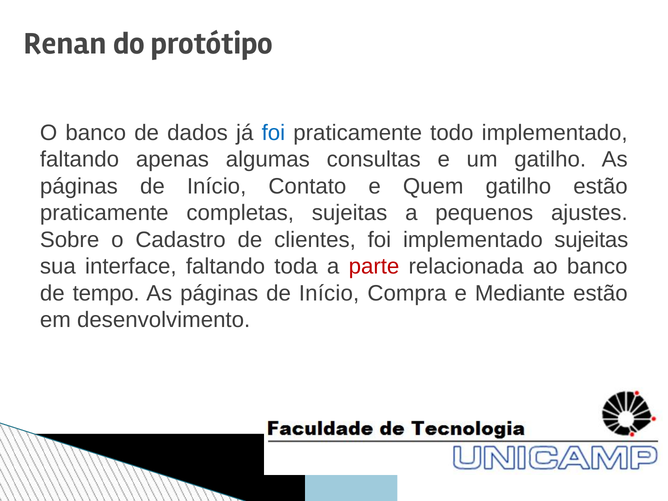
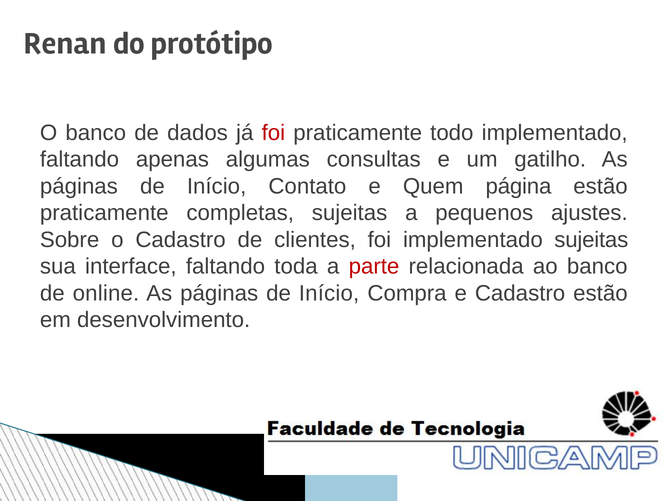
foi at (273, 133) colour: blue -> red
Quem gatilho: gatilho -> página
tempo: tempo -> online
e Mediante: Mediante -> Cadastro
